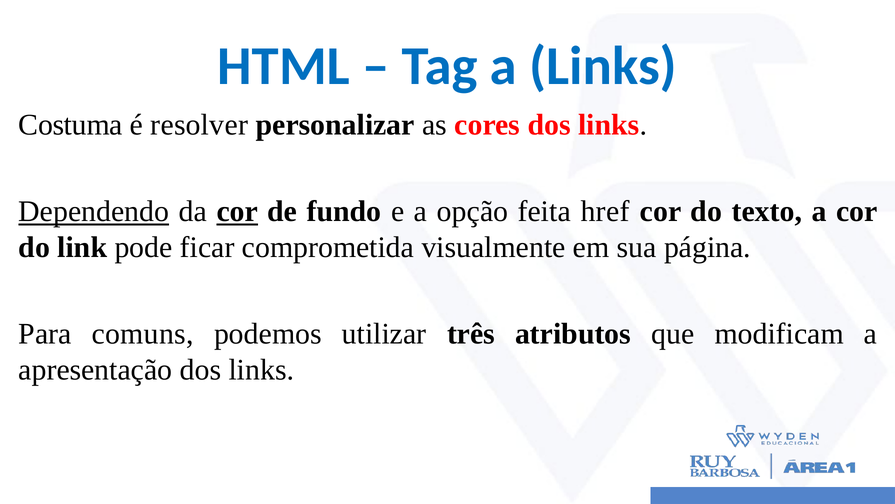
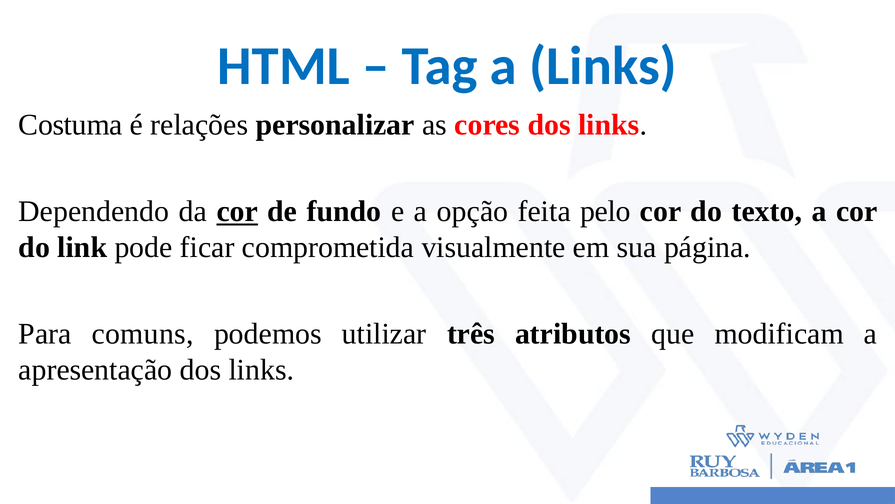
resolver: resolver -> relações
Dependendo underline: present -> none
href: href -> pelo
